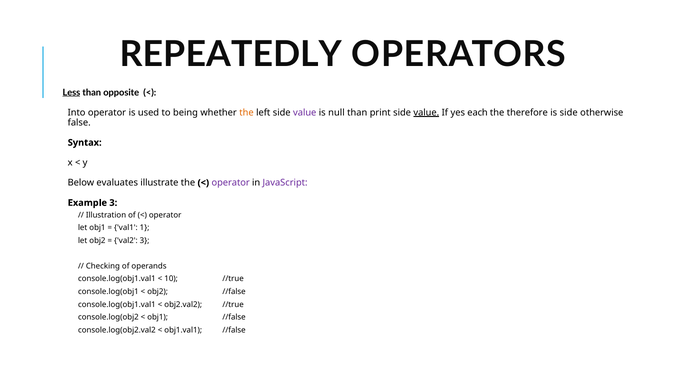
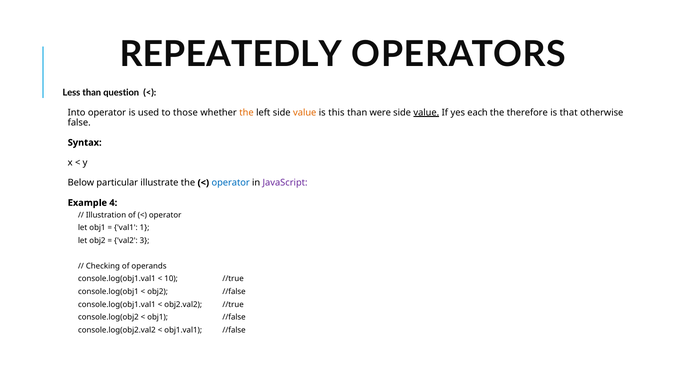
Less underline: present -> none
opposite: opposite -> question
being: being -> those
value at (305, 112) colour: purple -> orange
null: null -> this
print: print -> were
is side: side -> that
evaluates: evaluates -> particular
operator at (231, 183) colour: purple -> blue
Example 3: 3 -> 4
